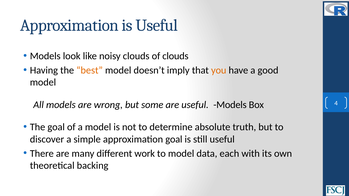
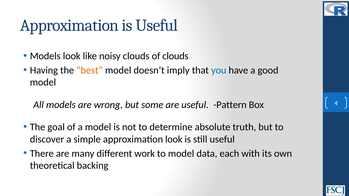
you colour: orange -> blue
useful Models: Models -> Pattern
approximation goal: goal -> look
